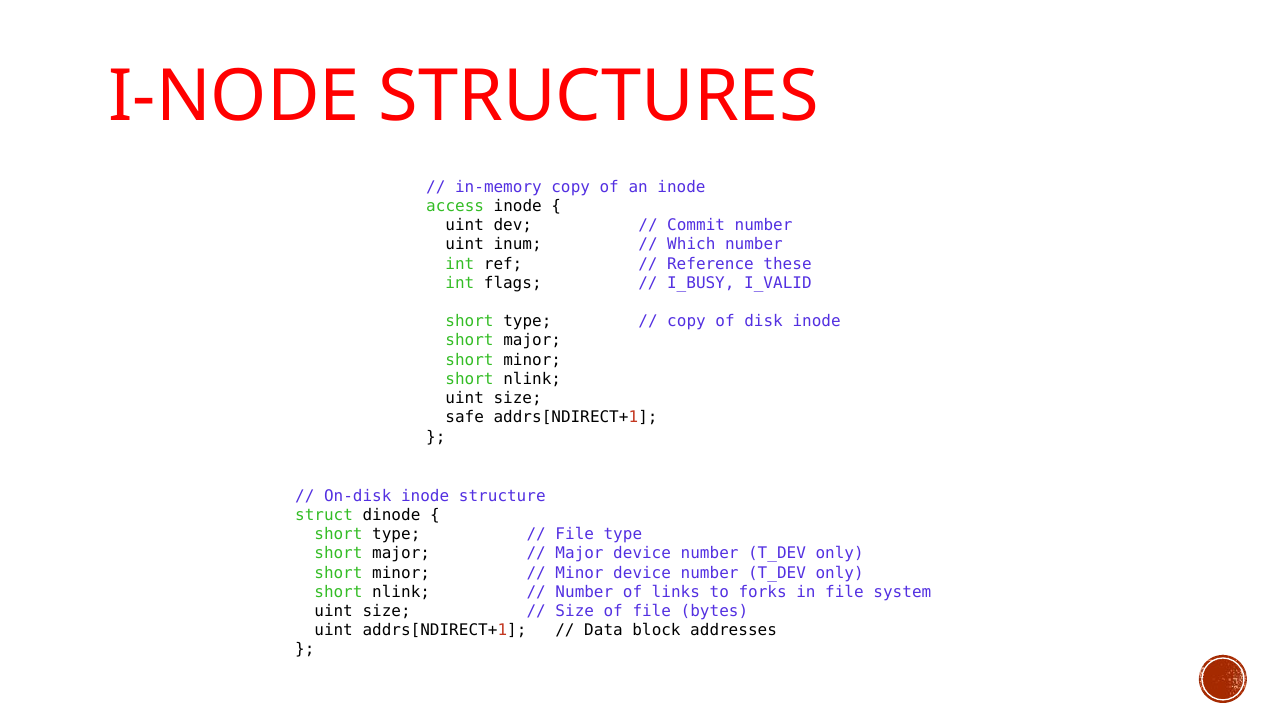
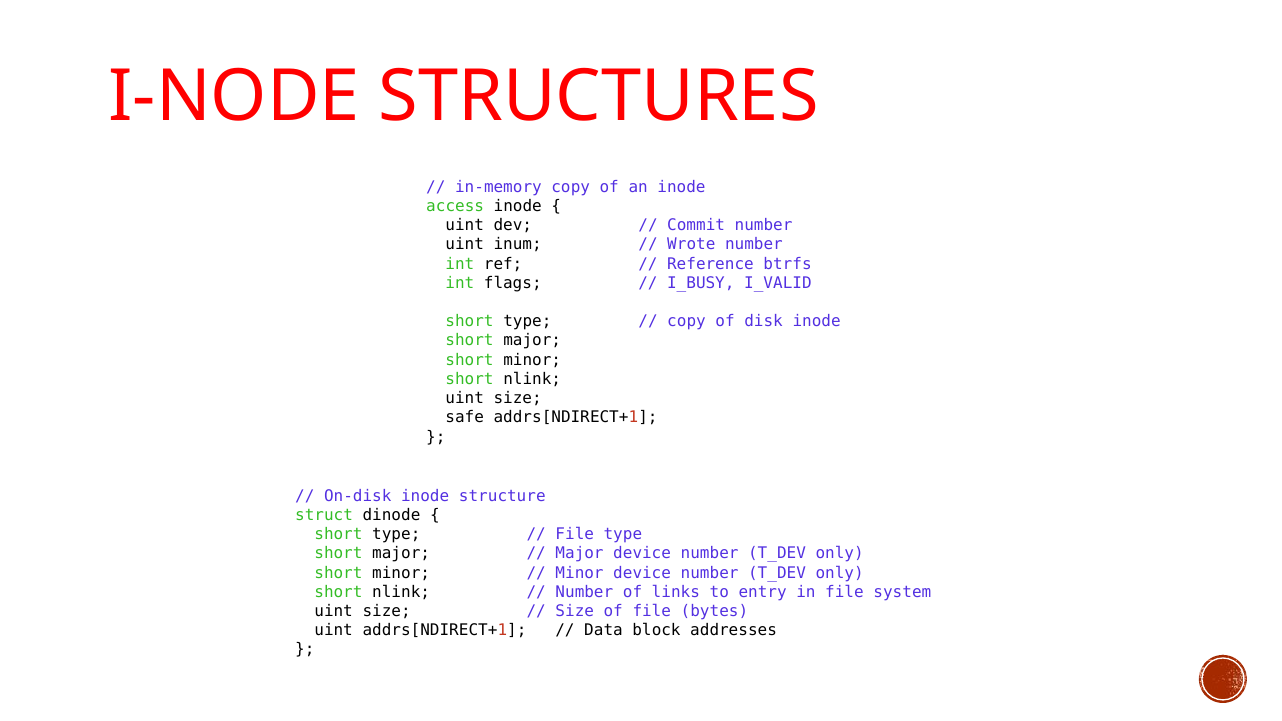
Which: Which -> Wrote
these: these -> btrfs
forks: forks -> entry
